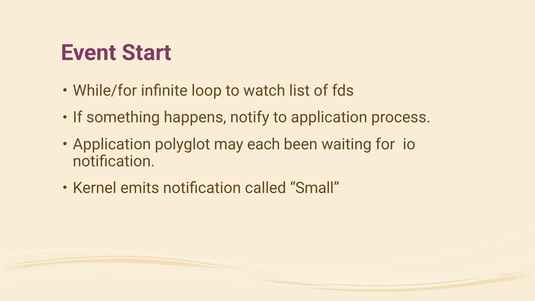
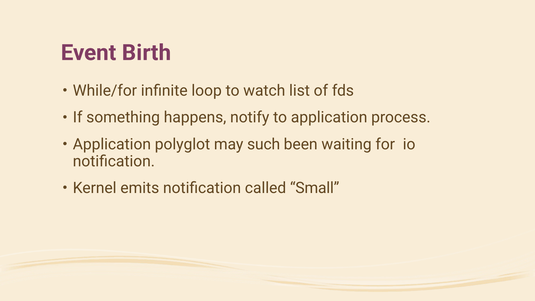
Start: Start -> Birth
each: each -> such
